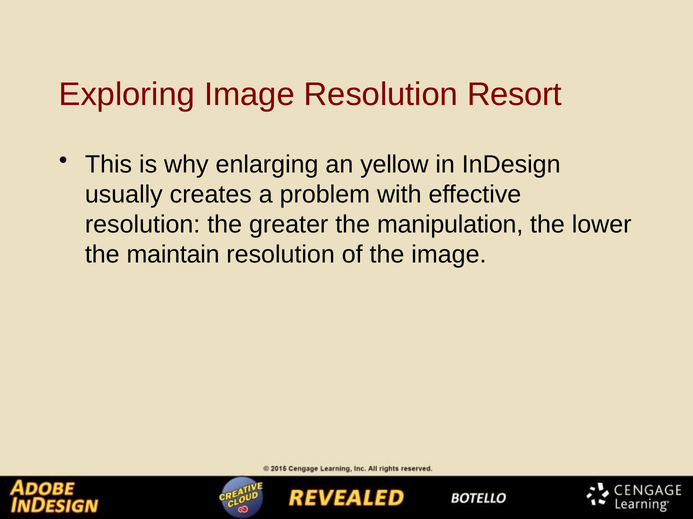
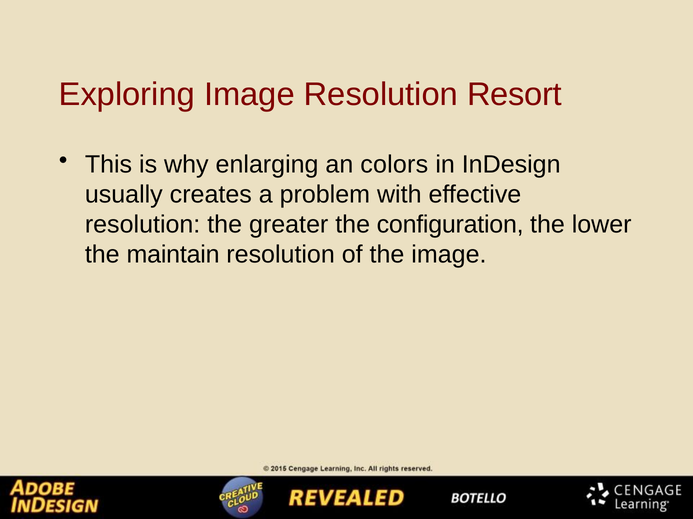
yellow: yellow -> colors
manipulation: manipulation -> configuration
